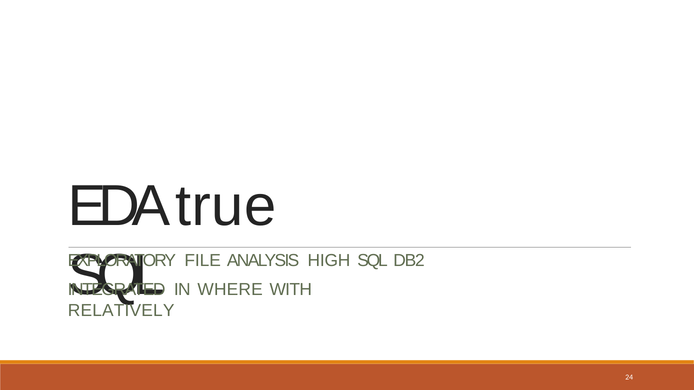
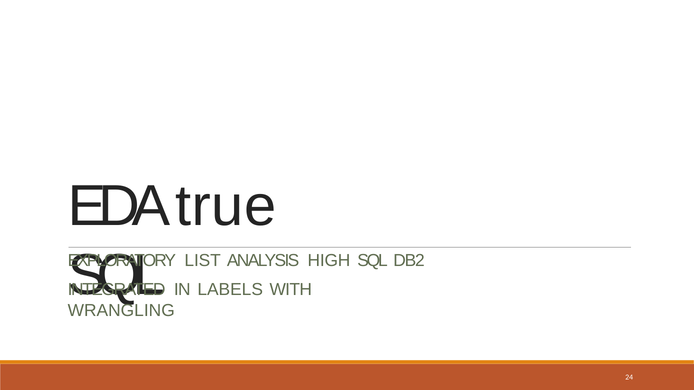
FILE: FILE -> LIST
WHERE: WHERE -> LABELS
RELATIVELY: RELATIVELY -> WRANGLING
